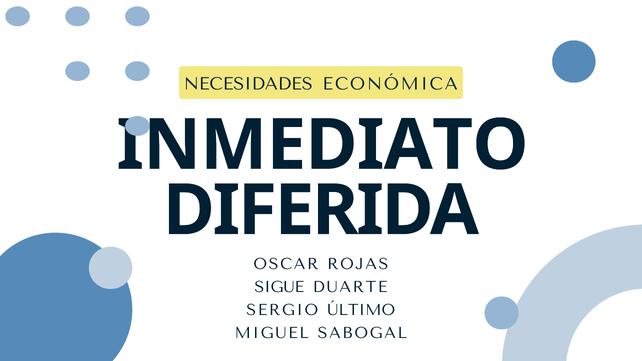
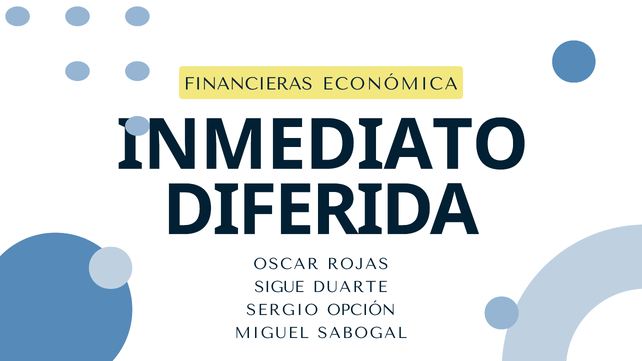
NECESIDADES: NECESIDADES -> FINANCIERAS
ÚLTIMO: ÚLTIMO -> OPCIÓN
